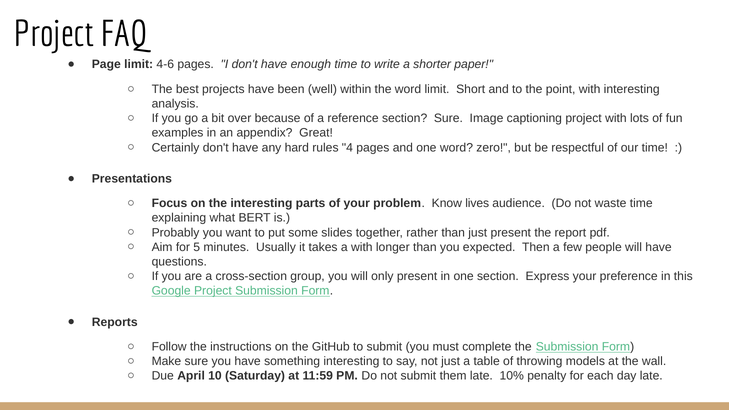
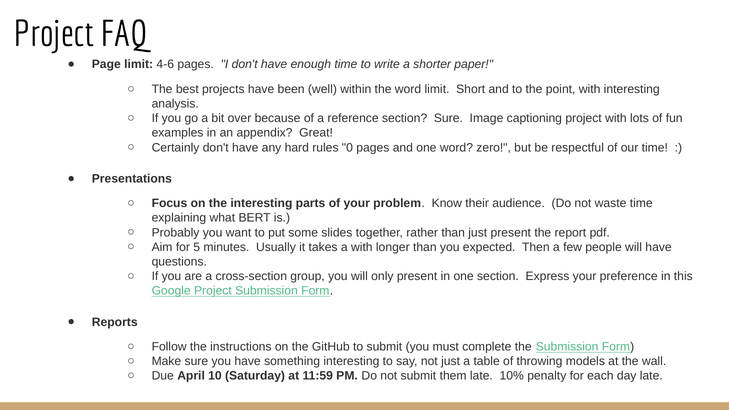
4: 4 -> 0
lives: lives -> their
